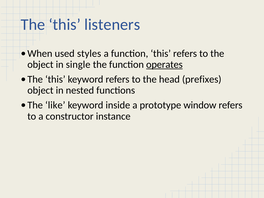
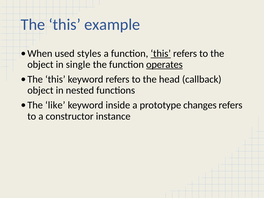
listeners: listeners -> example
this at (161, 53) underline: none -> present
prefixes: prefixes -> callback
window: window -> changes
